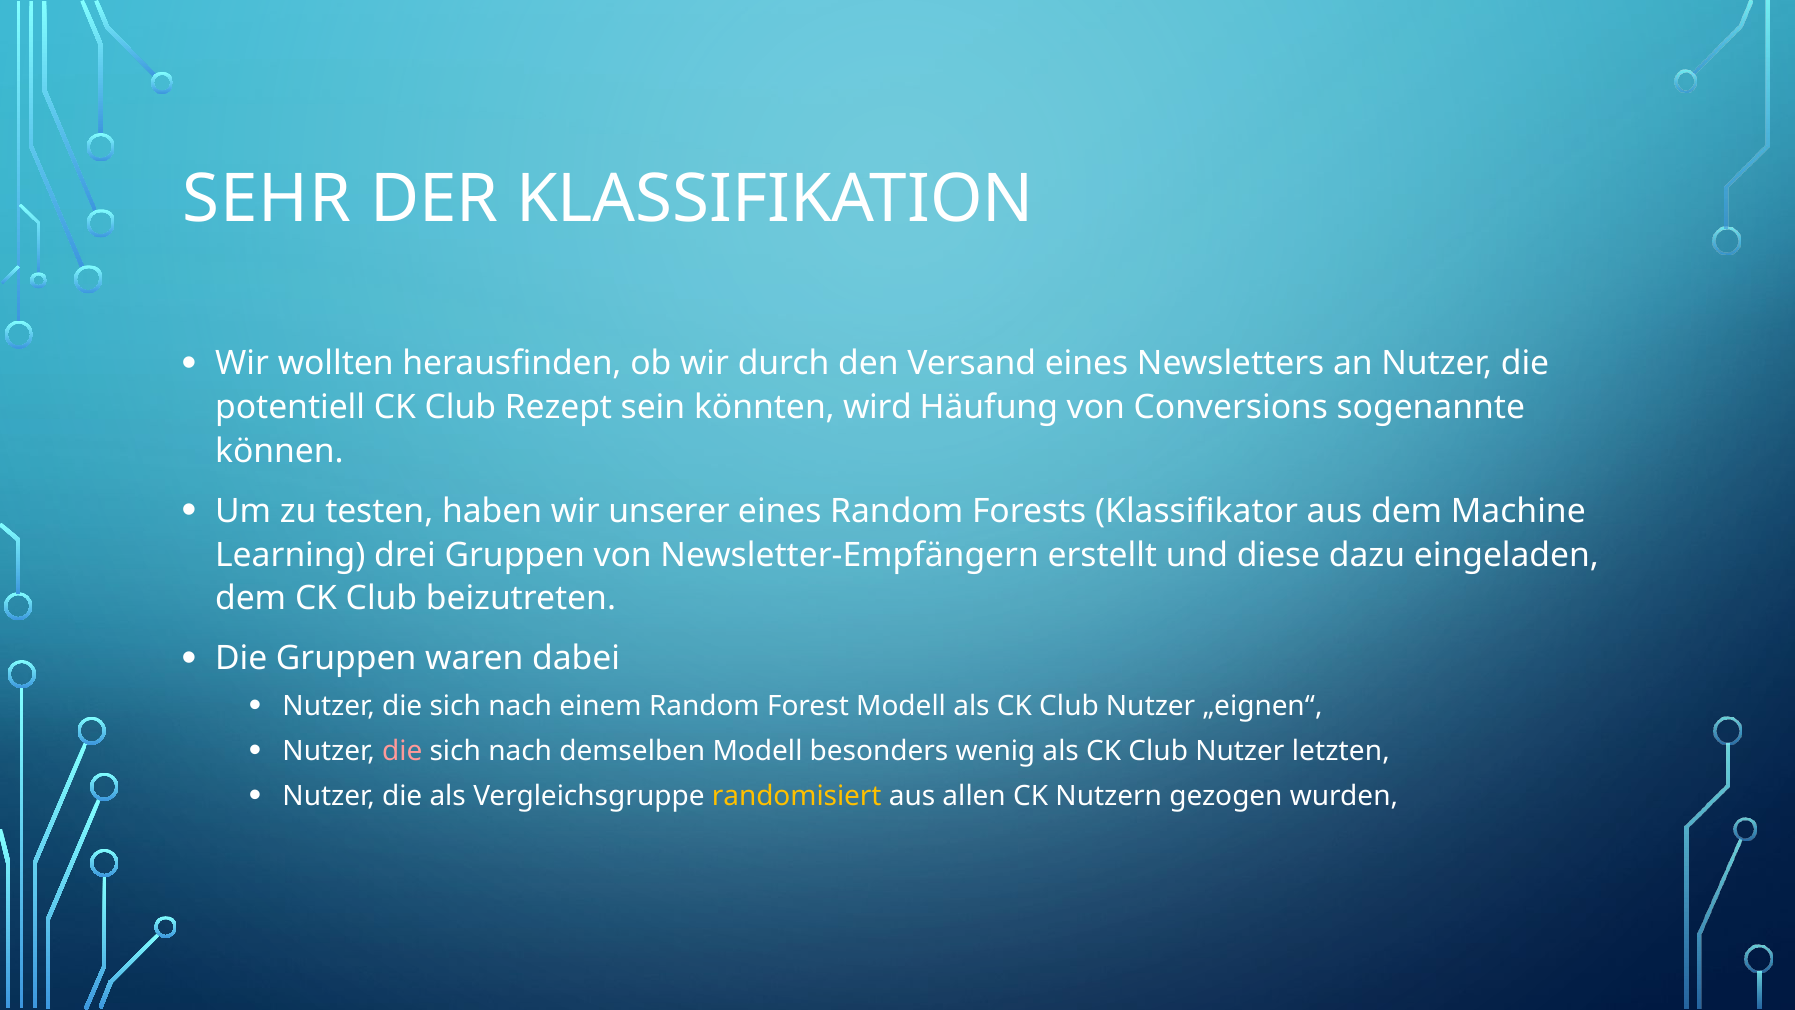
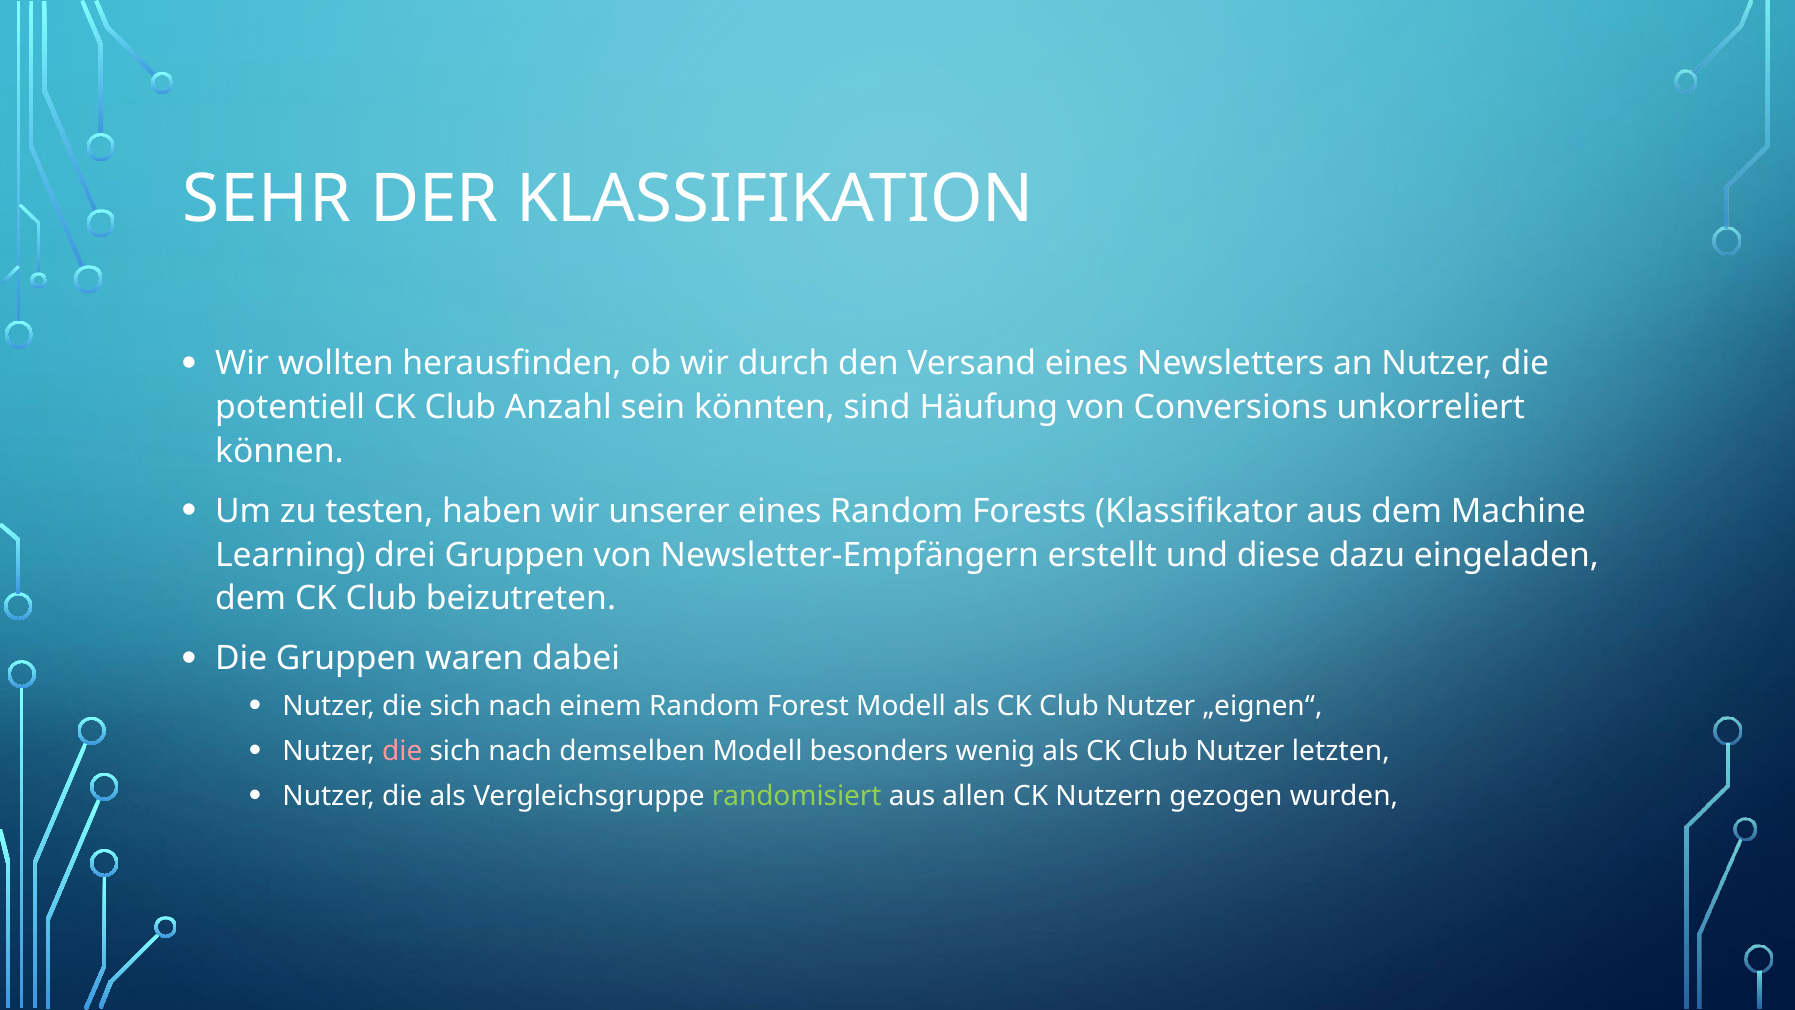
Rezept: Rezept -> Anzahl
wird: wird -> sind
sogenannte: sogenannte -> unkorreliert
randomisiert colour: yellow -> light green
